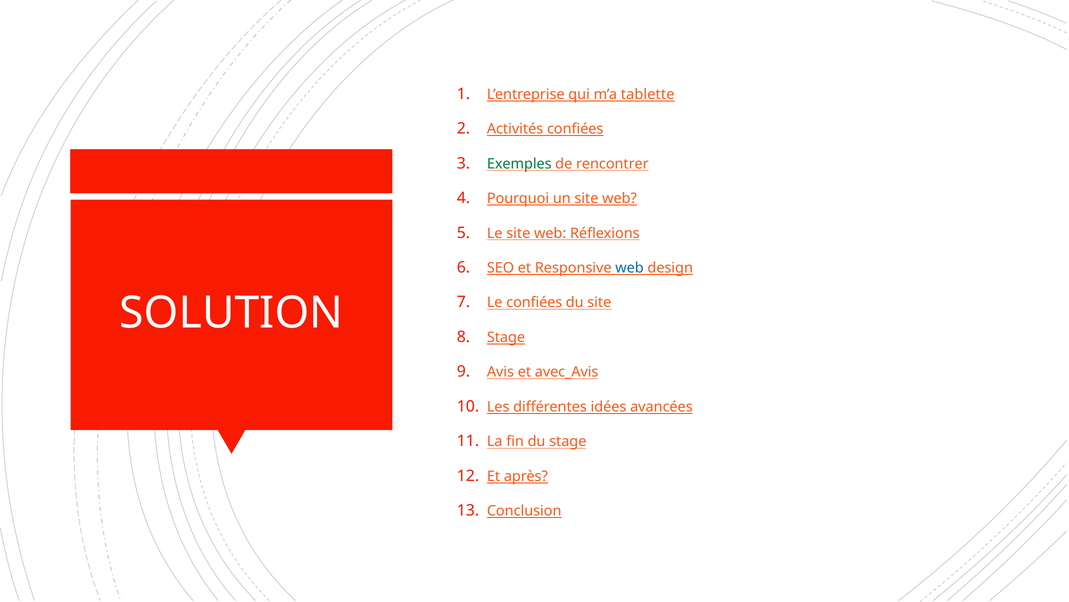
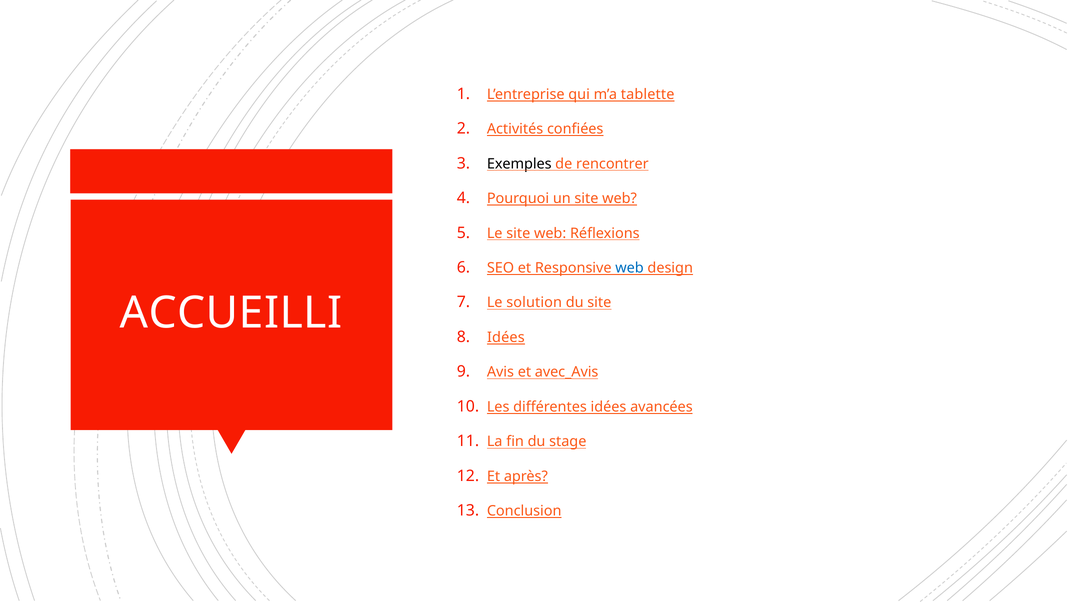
Exemples colour: green -> black
Le confiées: confiées -> solution
SOLUTION: SOLUTION -> ACCUEILLI
Stage at (506, 337): Stage -> Idées
